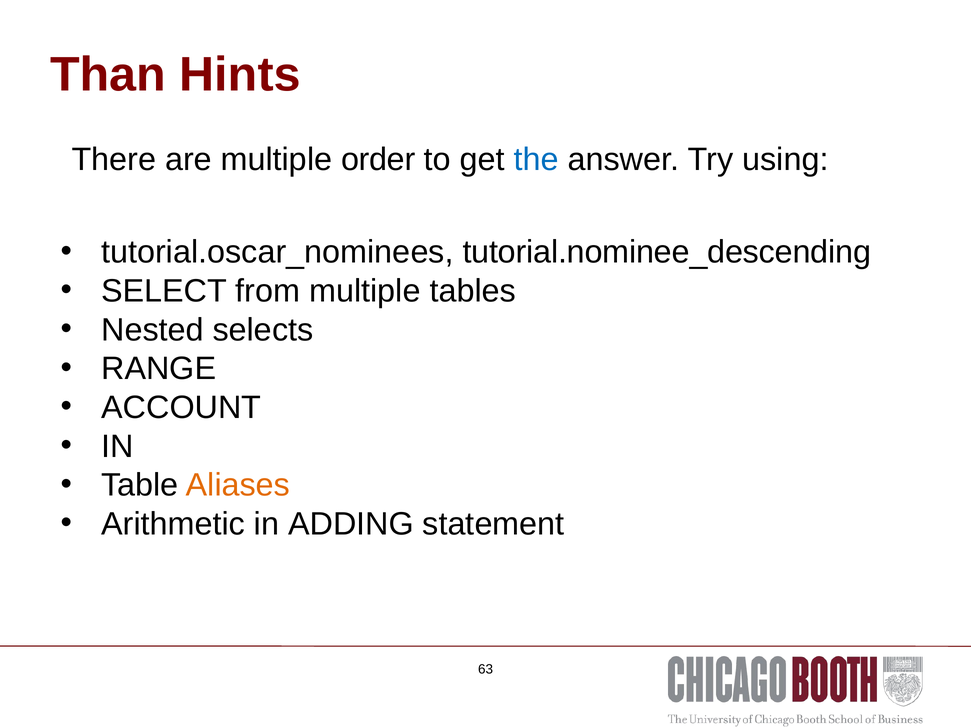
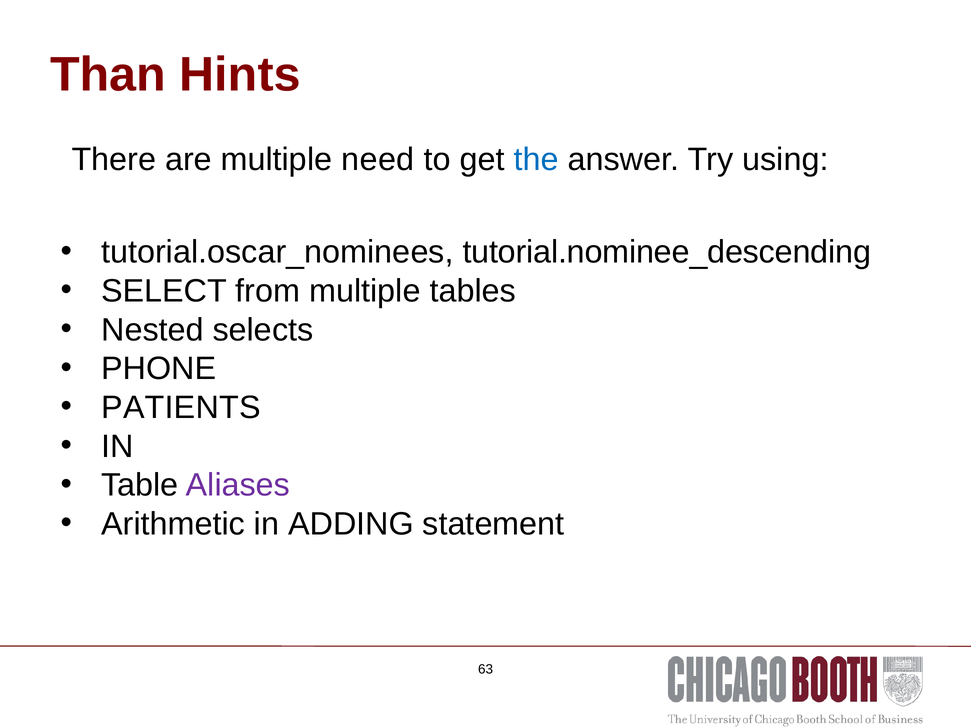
order: order -> need
RANGE: RANGE -> PHONE
ACCOUNT: ACCOUNT -> PATIENTS
Aliases colour: orange -> purple
